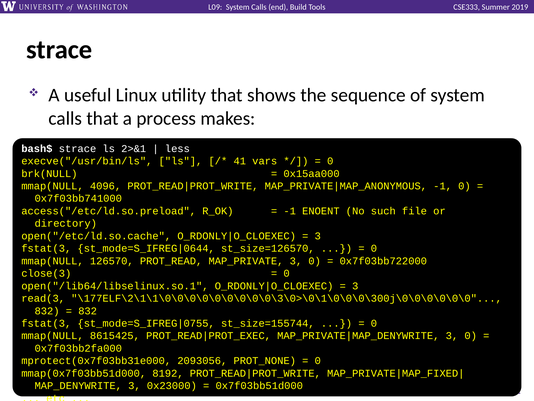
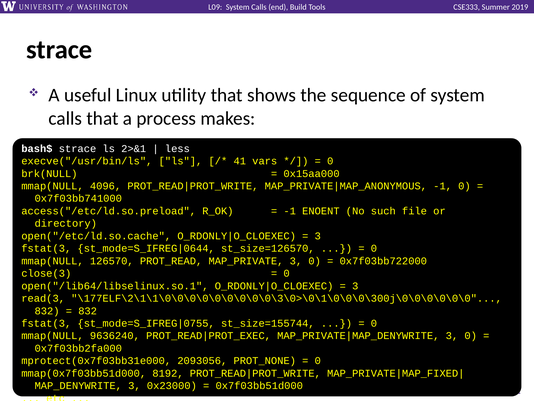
8615425: 8615425 -> 9636240
